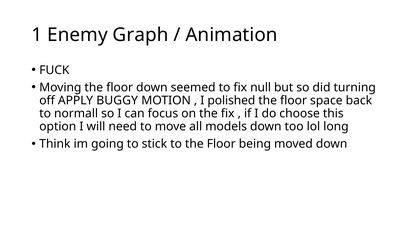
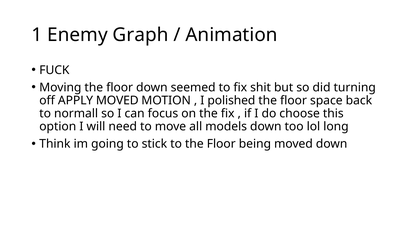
null: null -> shit
APPLY BUGGY: BUGGY -> MOVED
